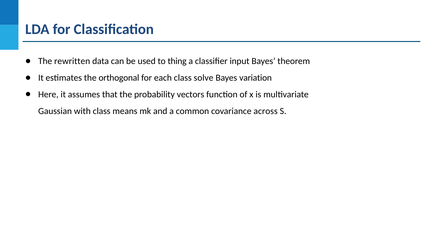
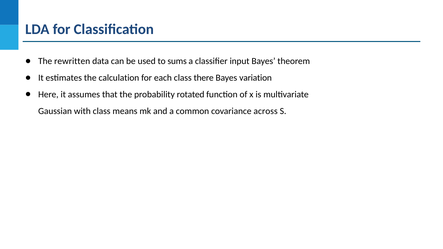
thing: thing -> sums
orthogonal: orthogonal -> calculation
solve: solve -> there
vectors: vectors -> rotated
